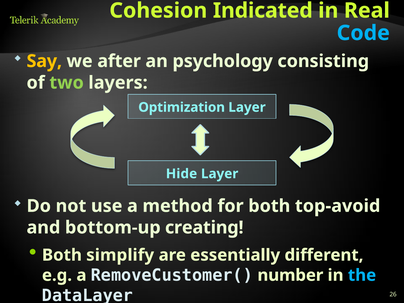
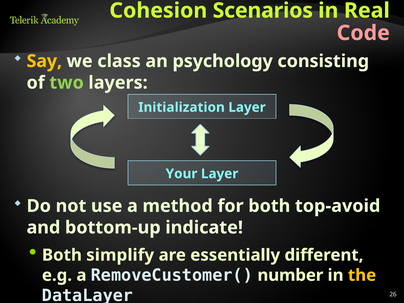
Indicated: Indicated -> Scenarios
Code colour: light blue -> pink
after: after -> class
Optimization: Optimization -> Initialization
Hide: Hide -> Your
creating: creating -> indicate
the colour: light blue -> yellow
